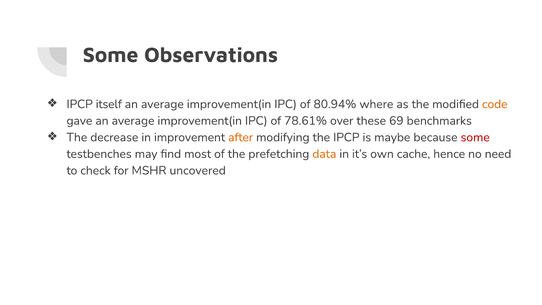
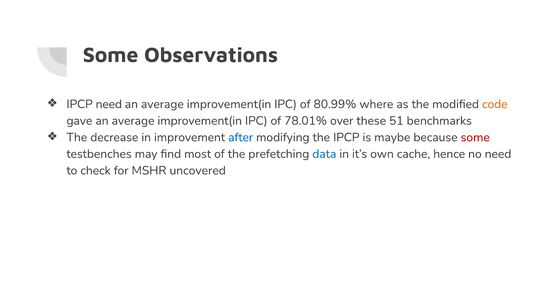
IPCP itself: itself -> need
80.94%: 80.94% -> 80.99%
78.61%: 78.61% -> 78.01%
69: 69 -> 51
after colour: orange -> blue
data colour: orange -> blue
